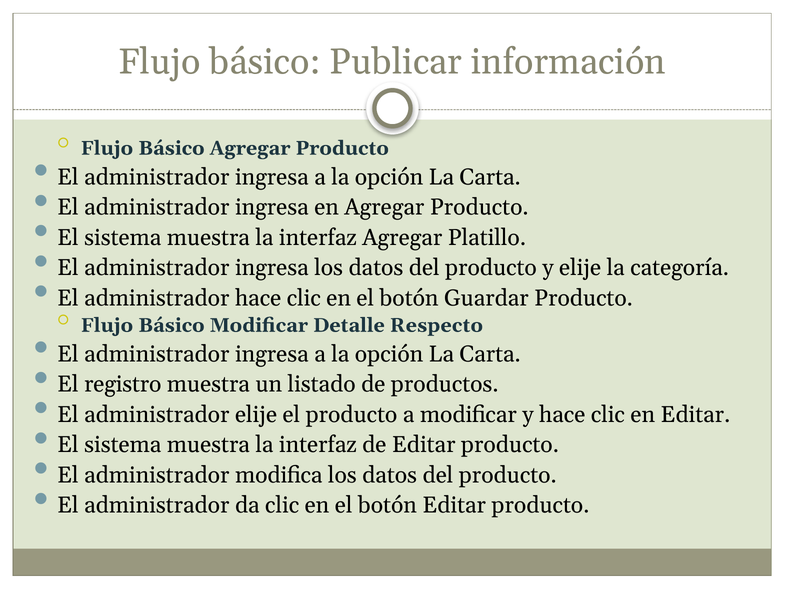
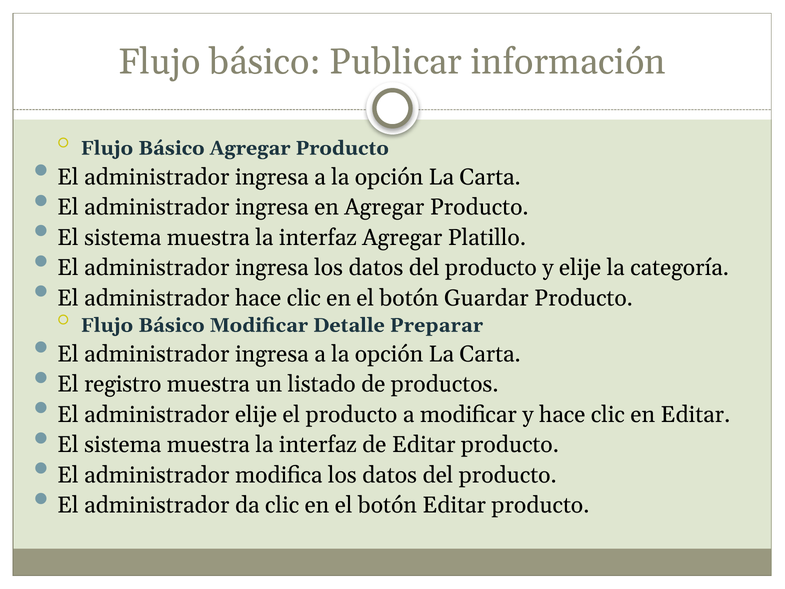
Respecto: Respecto -> Preparar
